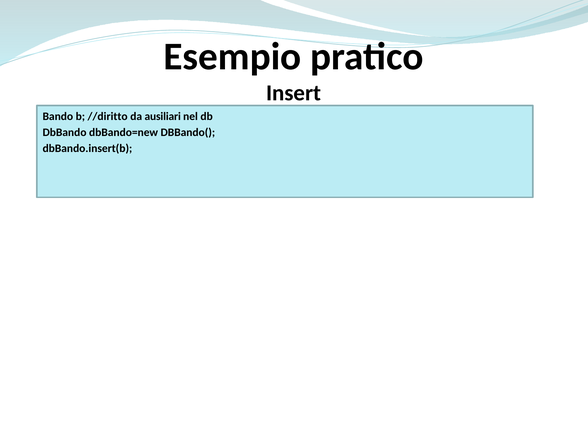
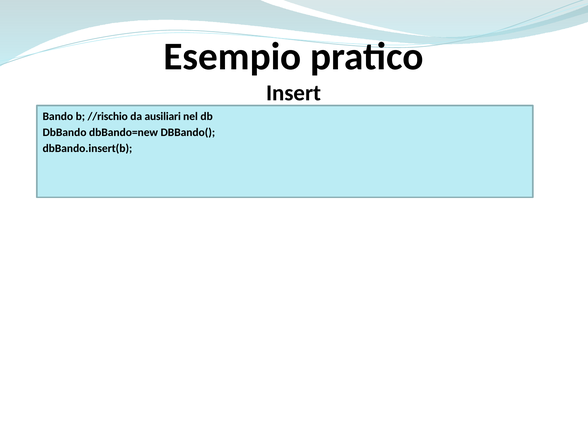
//diritto: //diritto -> //rischio
